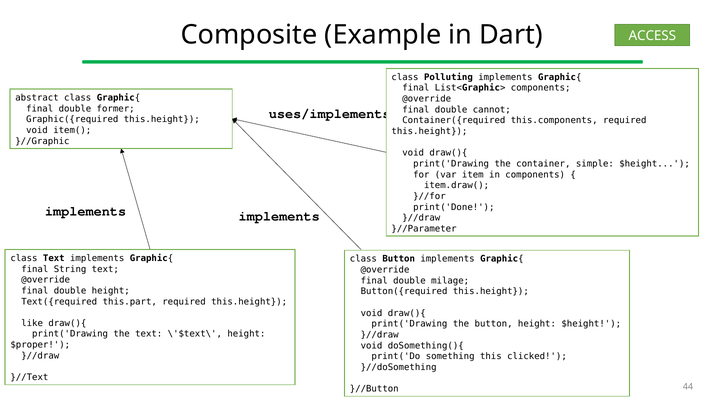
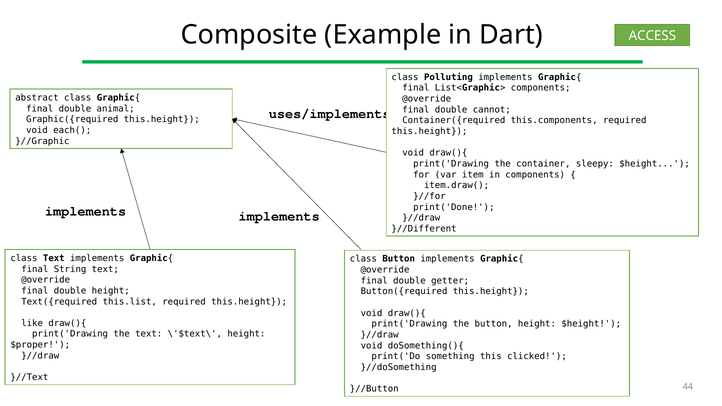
former: former -> animal
item(: item( -> each(
simple: simple -> sleepy
}//Parameter: }//Parameter -> }//Different
milage: milage -> getter
this.part: this.part -> this.list
